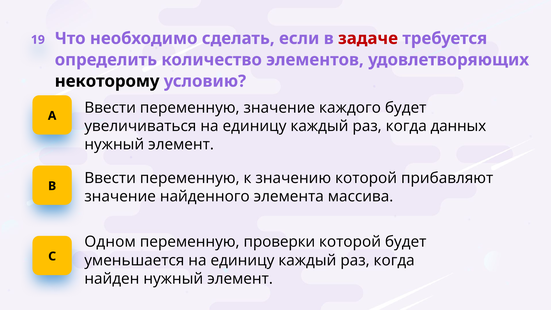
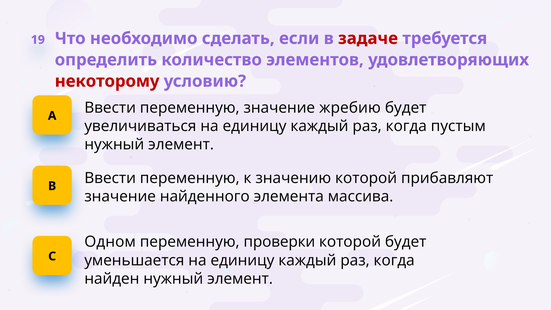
некоторому colour: black -> red
каждого: каждого -> жребию
данных: данных -> пустым
